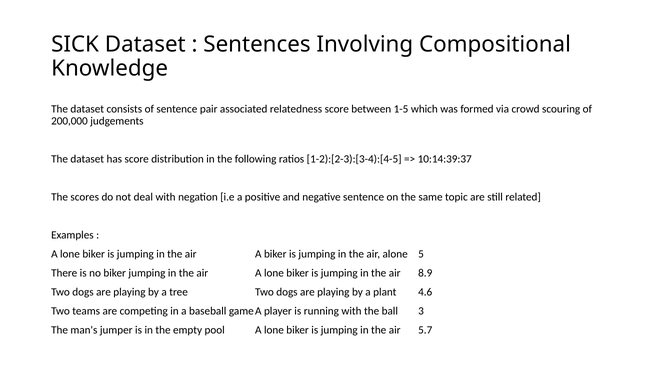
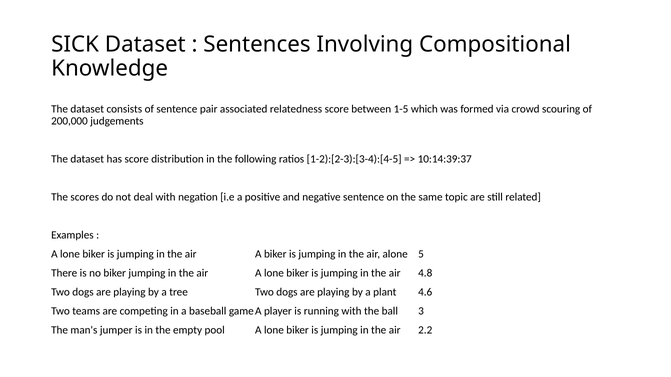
8.9: 8.9 -> 4.8
5.7: 5.7 -> 2.2
